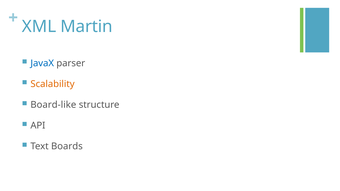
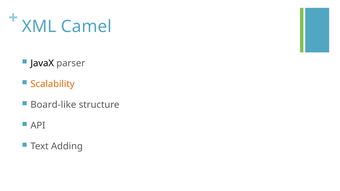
Martin: Martin -> Camel
JavaX colour: blue -> black
Boards: Boards -> Adding
